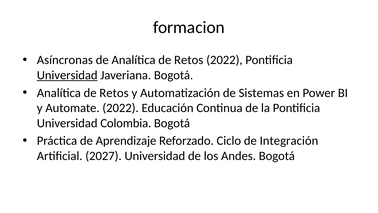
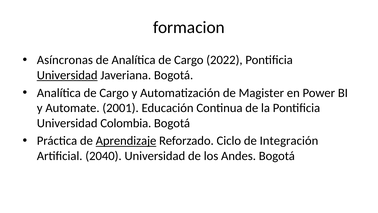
de Analítica de Retos: Retos -> Cargo
Retos at (114, 93): Retos -> Cargo
Sistemas: Sistemas -> Magister
Automate 2022: 2022 -> 2001
Aprendizaje underline: none -> present
2027: 2027 -> 2040
